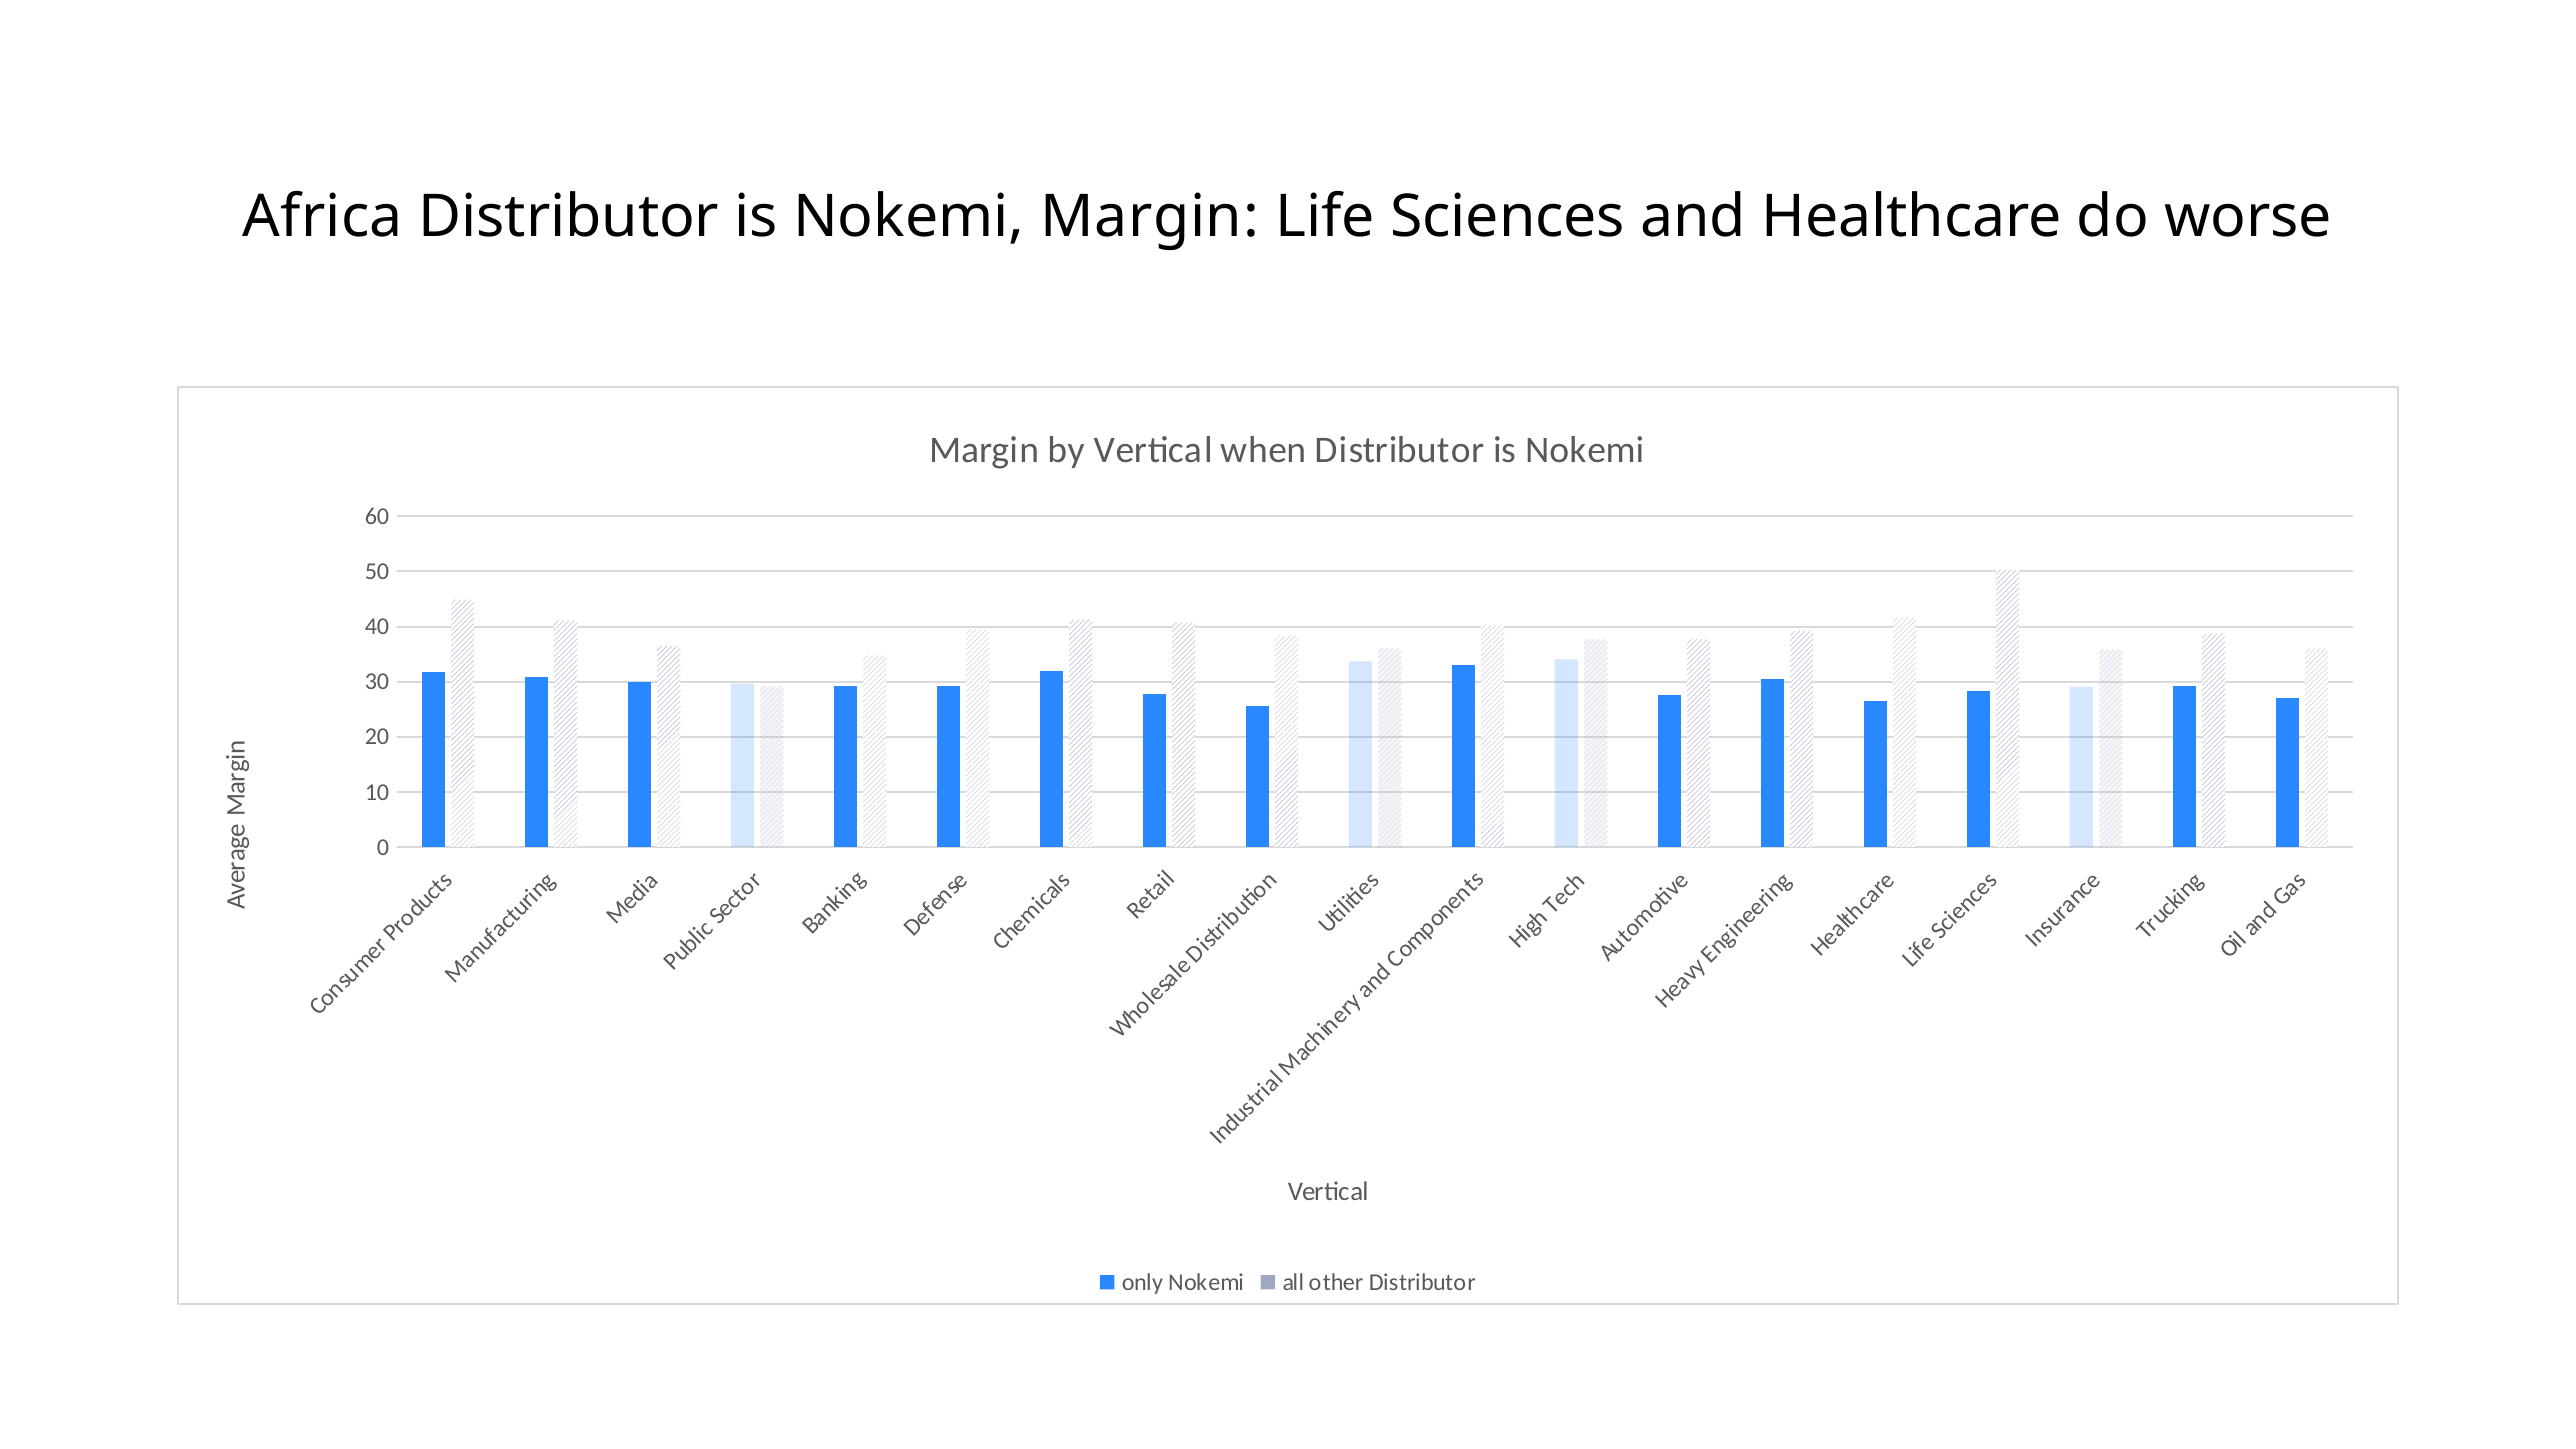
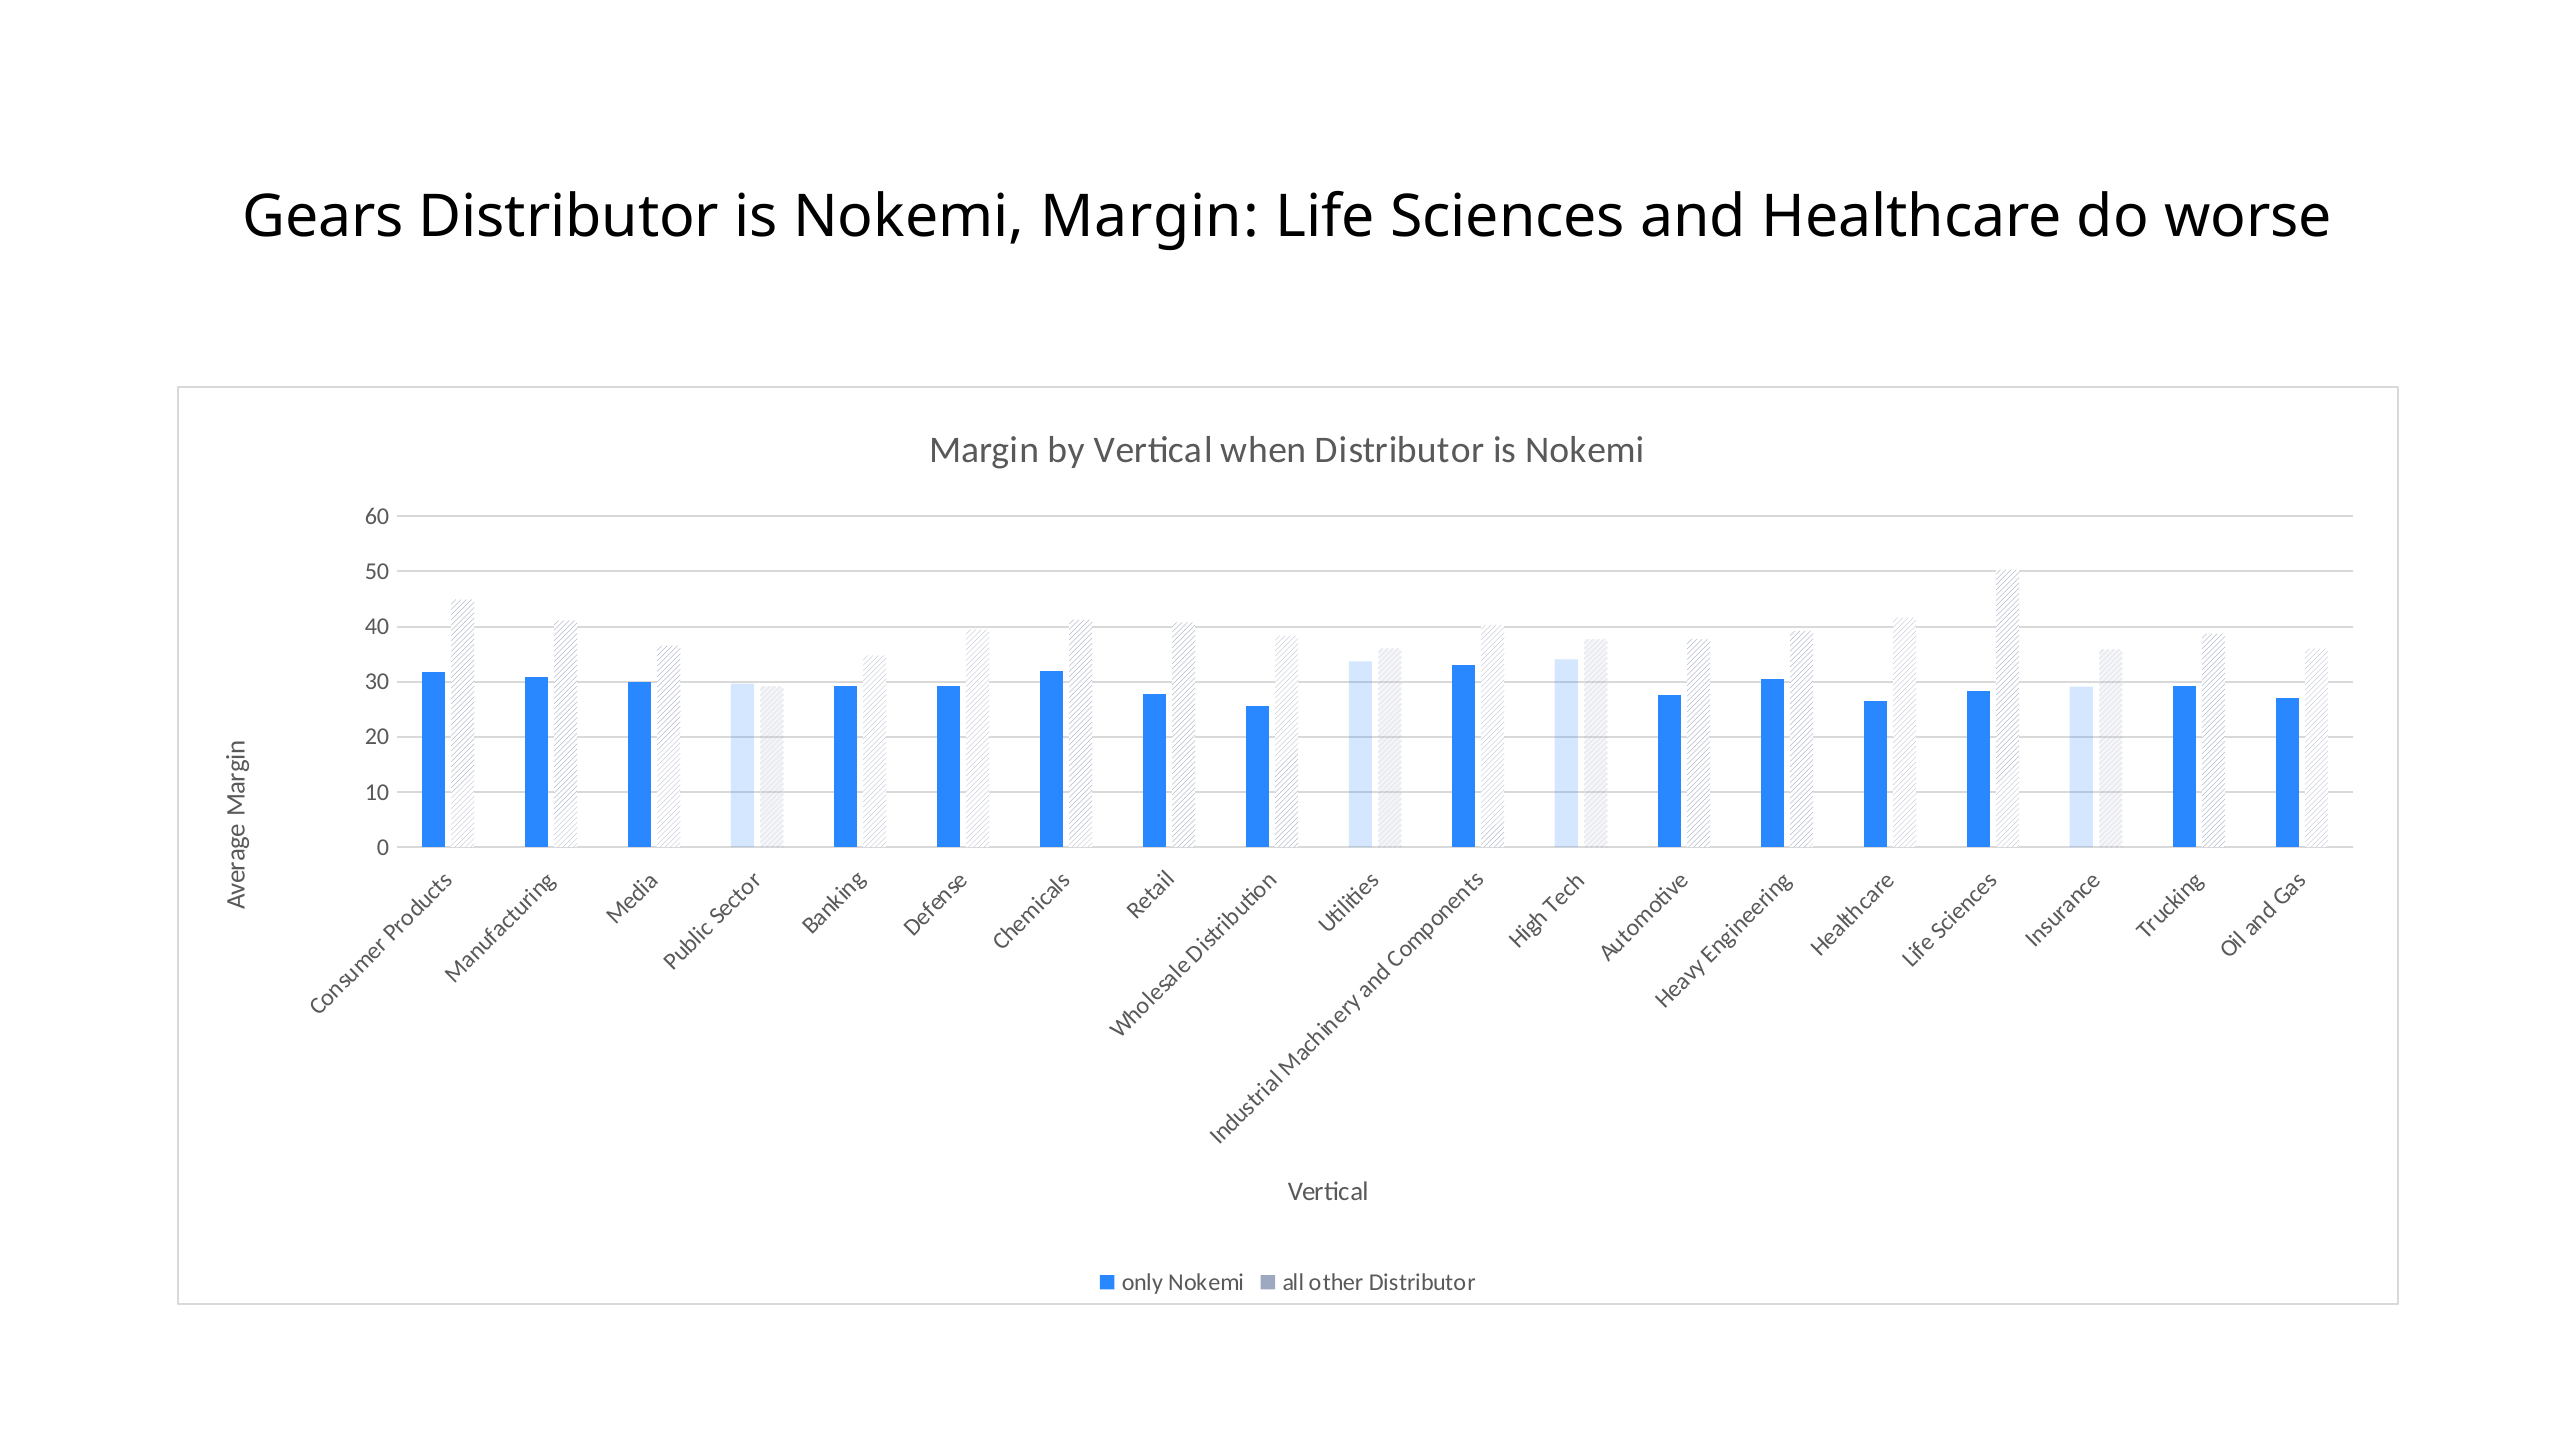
Africa: Africa -> Gears
